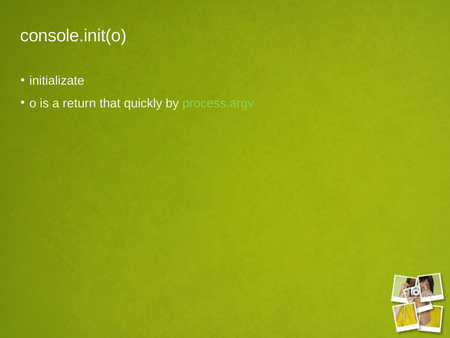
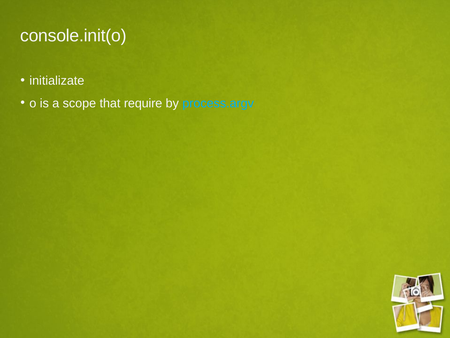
return: return -> scope
quickly: quickly -> require
process.argv colour: light green -> light blue
